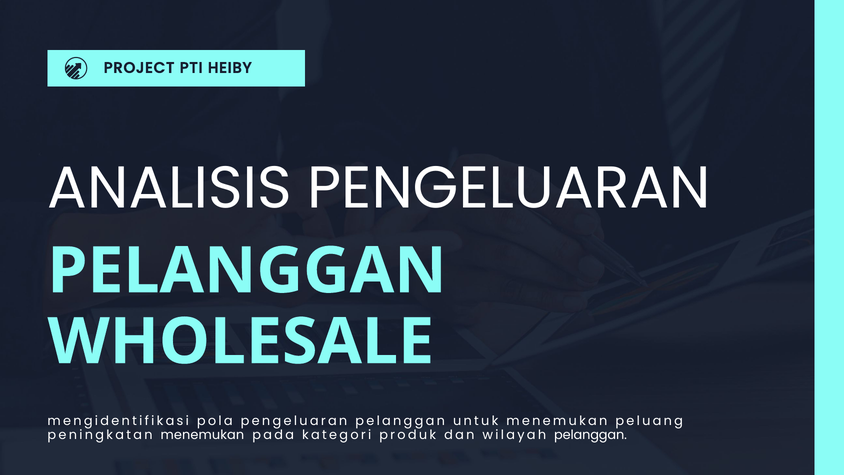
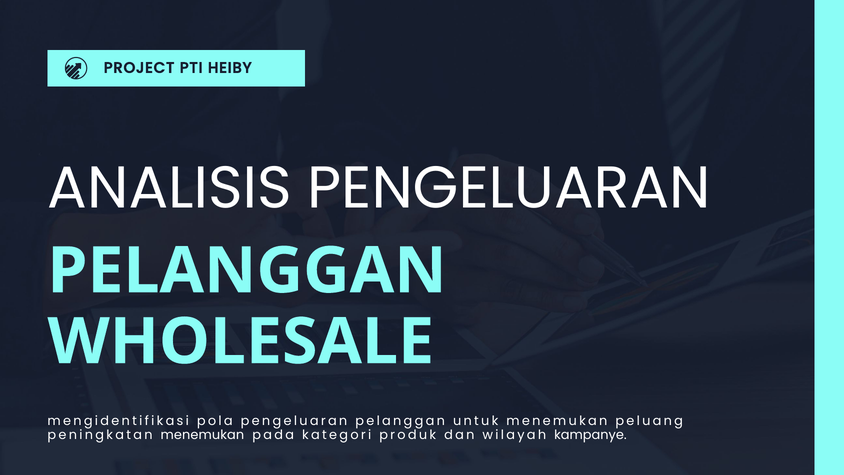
wilayah pelanggan: pelanggan -> kampanye
